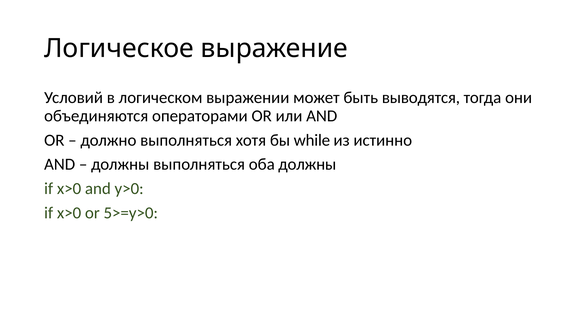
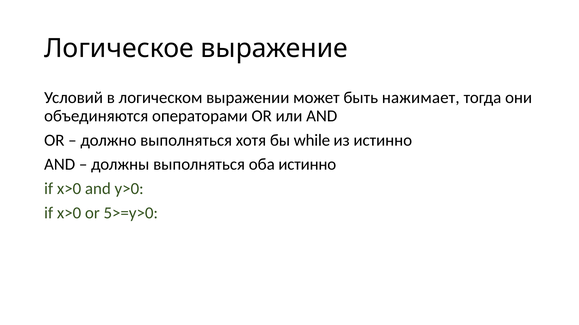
выводятся: выводятся -> нажимает
оба должны: должны -> истинно
